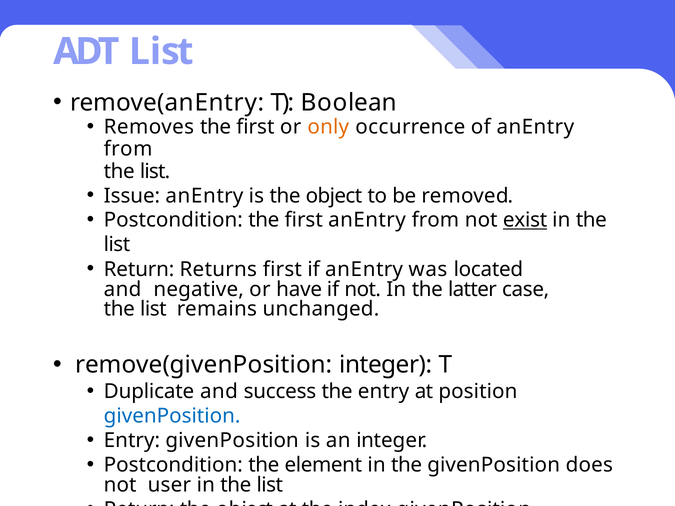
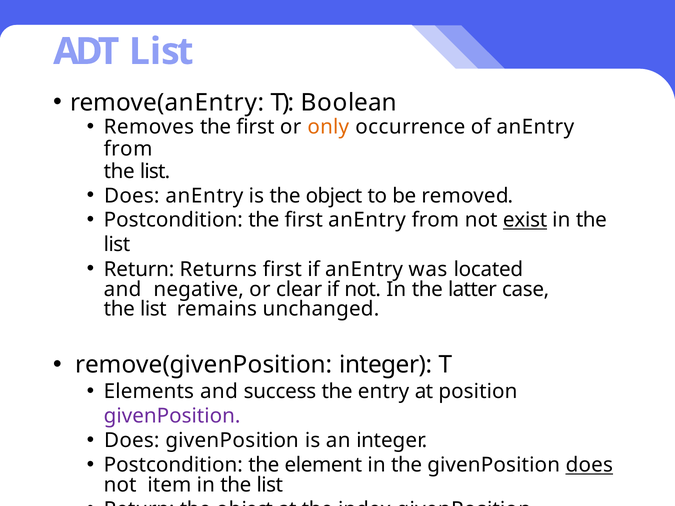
Issue at (132, 196): Issue -> Does
have: have -> clear
Duplicate: Duplicate -> Elements
givenPosition at (172, 416) colour: blue -> purple
Entry at (132, 441): Entry -> Does
does at (589, 465) underline: none -> present
user: user -> item
